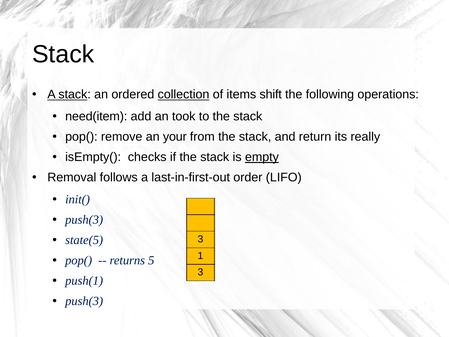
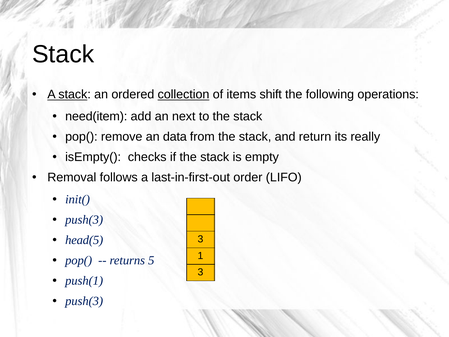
took: took -> next
your: your -> data
empty underline: present -> none
state(5: state(5 -> head(5
